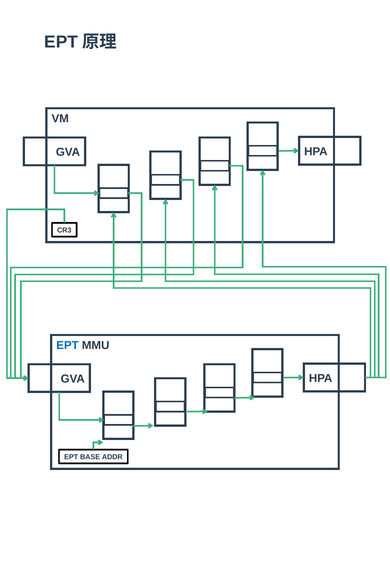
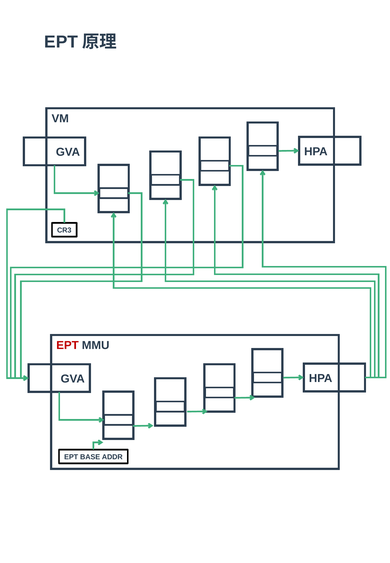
EPT at (67, 345) colour: blue -> red
